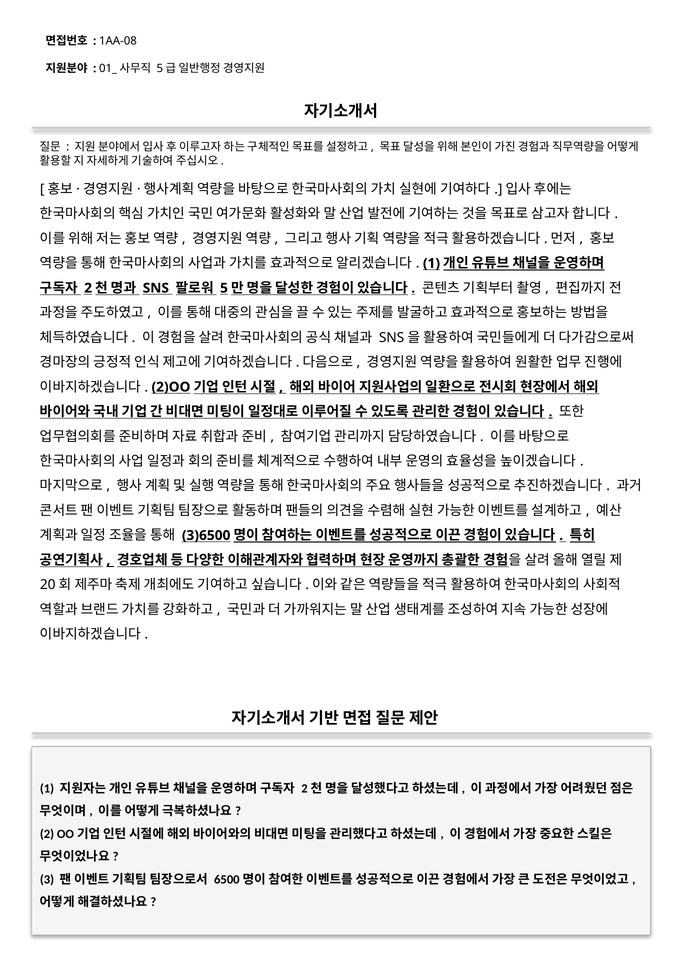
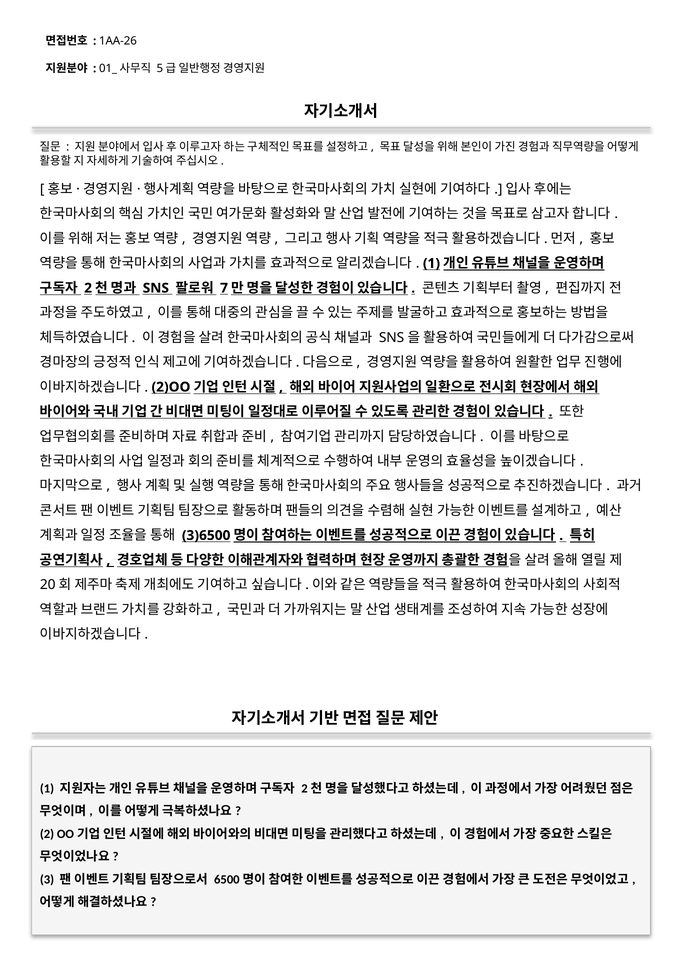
1AA-08: 1AA-08 -> 1AA-26
5: 5 -> 7
